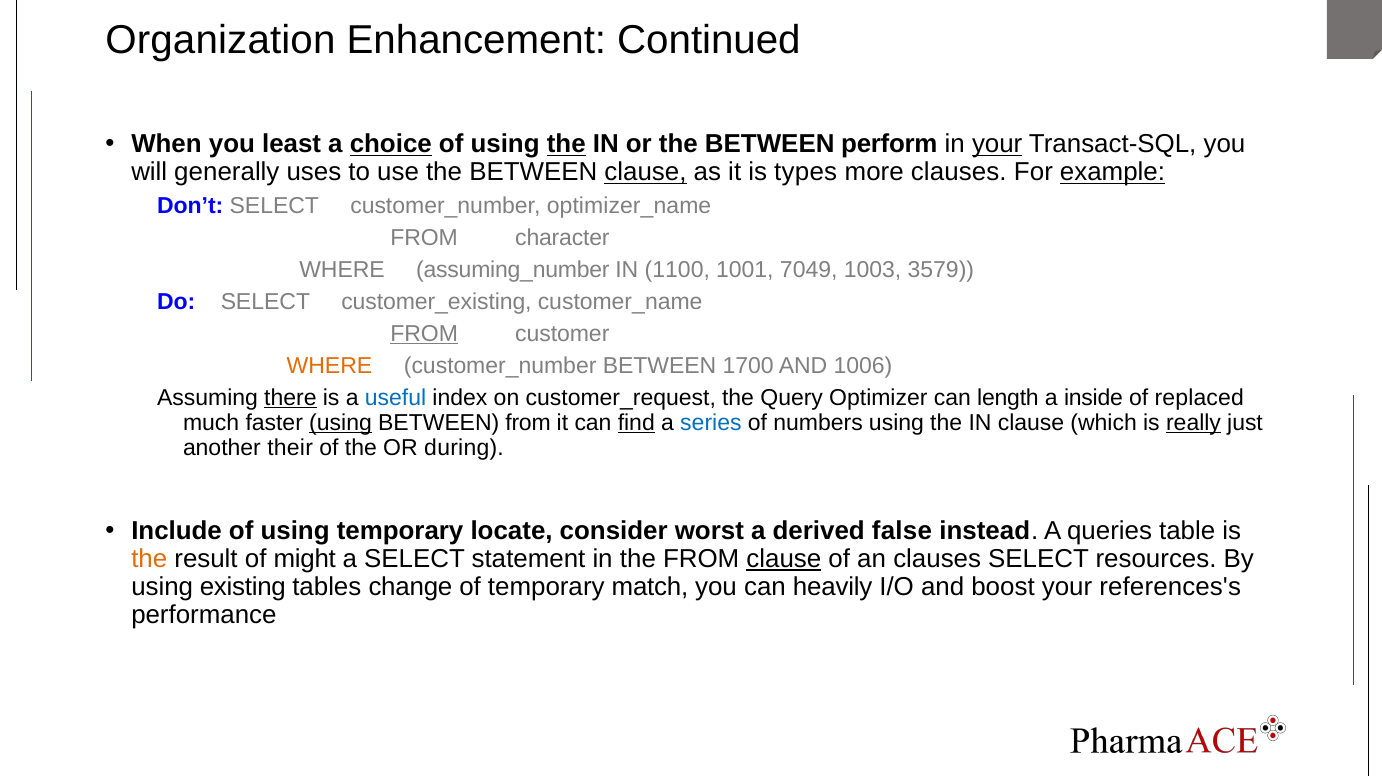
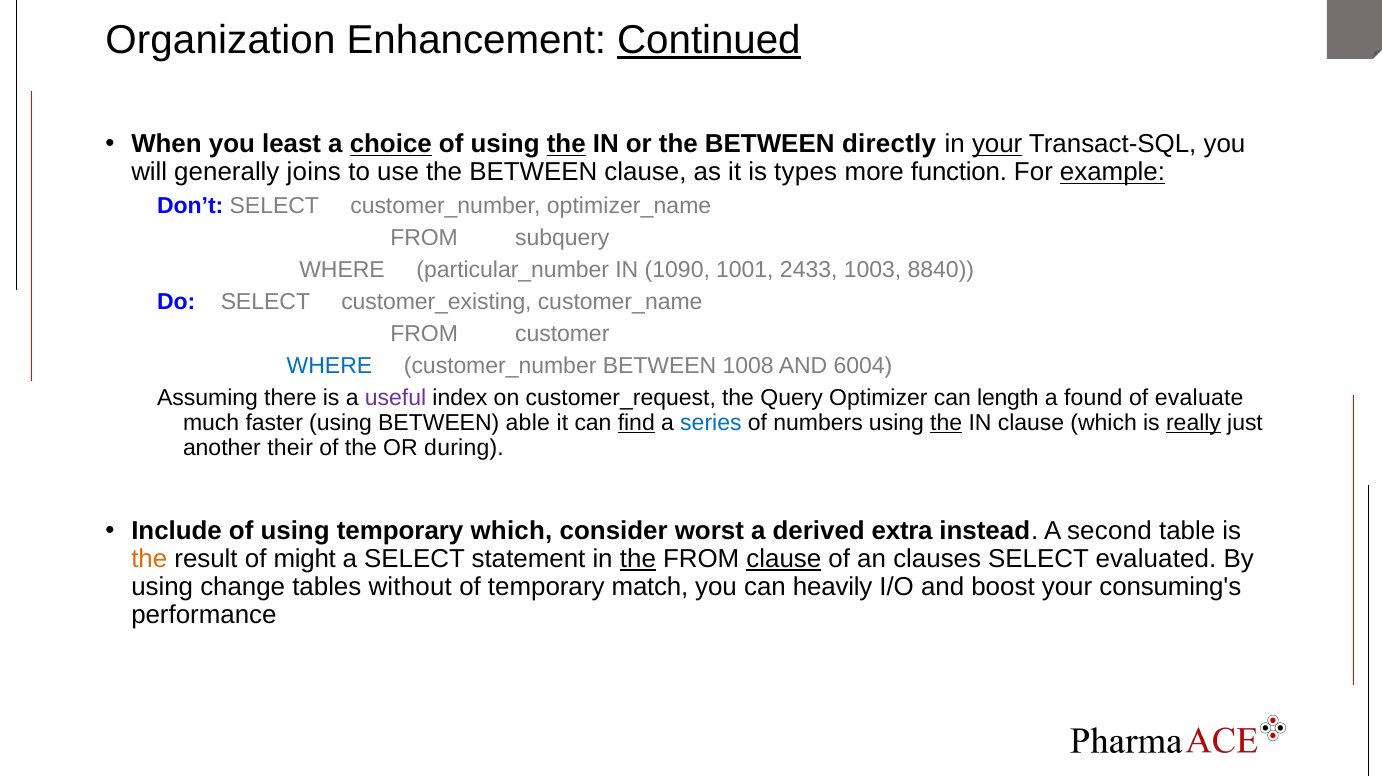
Continued underline: none -> present
perform: perform -> directly
uses: uses -> joins
clause at (646, 172) underline: present -> none
more clauses: clauses -> function
character: character -> subquery
assuming_number: assuming_number -> particular_number
1100: 1100 -> 1090
7049: 7049 -> 2433
3579: 3579 -> 8840
FROM at (424, 334) underline: present -> none
WHERE at (329, 366) colour: orange -> blue
1700: 1700 -> 1008
1006: 1006 -> 6004
there underline: present -> none
useful colour: blue -> purple
inside: inside -> found
replaced: replaced -> evaluate
using at (341, 423) underline: present -> none
BETWEEN from: from -> able
the at (946, 423) underline: none -> present
temporary locate: locate -> which
false: false -> extra
queries: queries -> second
the at (638, 559) underline: none -> present
resources: resources -> evaluated
existing: existing -> change
change: change -> without
references's: references's -> consuming's
